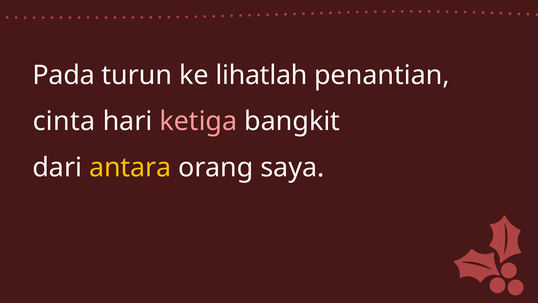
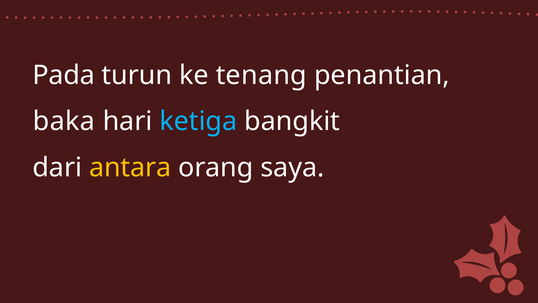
lihatlah: lihatlah -> tenang
cinta: cinta -> baka
ketiga colour: pink -> light blue
